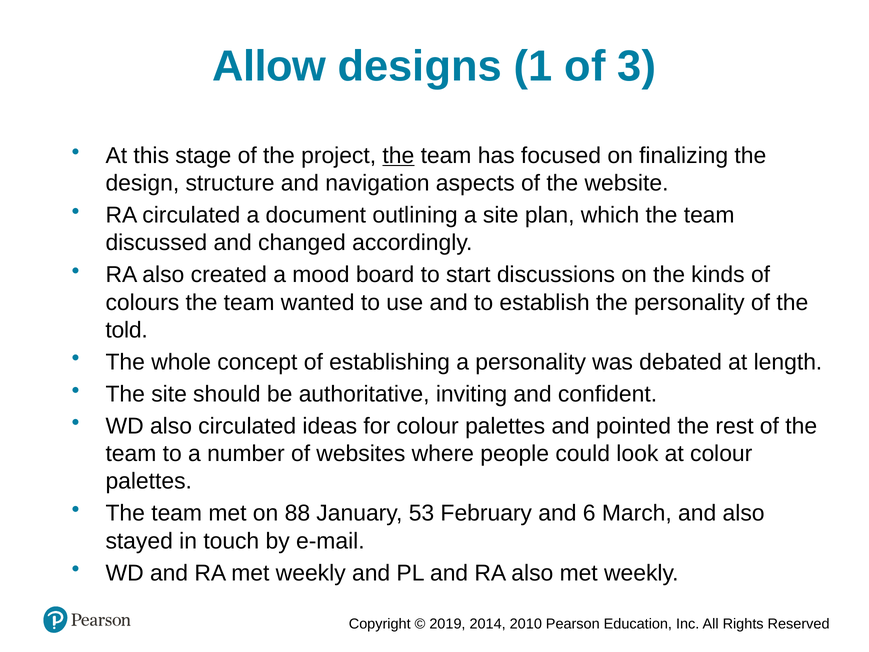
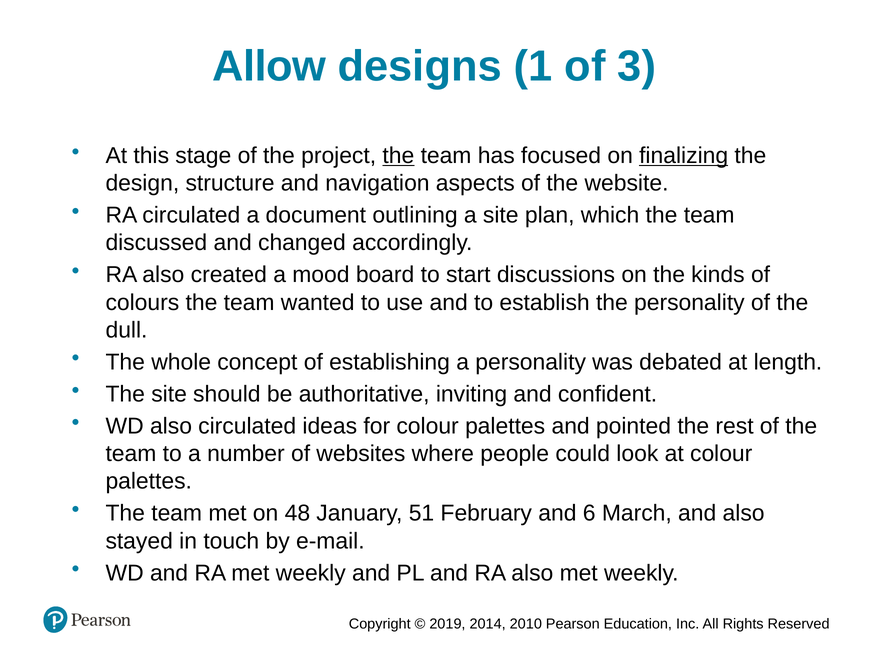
finalizing underline: none -> present
told: told -> dull
88: 88 -> 48
53: 53 -> 51
